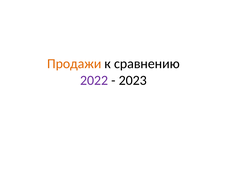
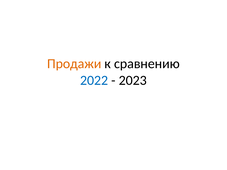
2022 colour: purple -> blue
